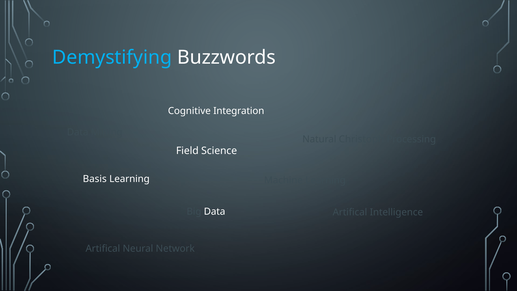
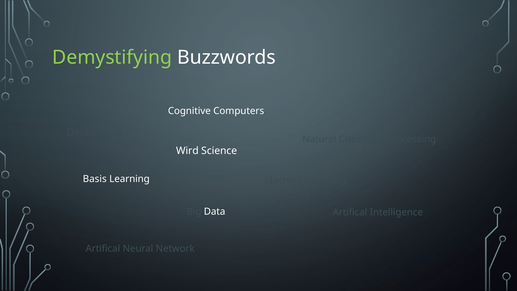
Demystifying colour: light blue -> light green
Integration: Integration -> Computers
Field: Field -> Wird
